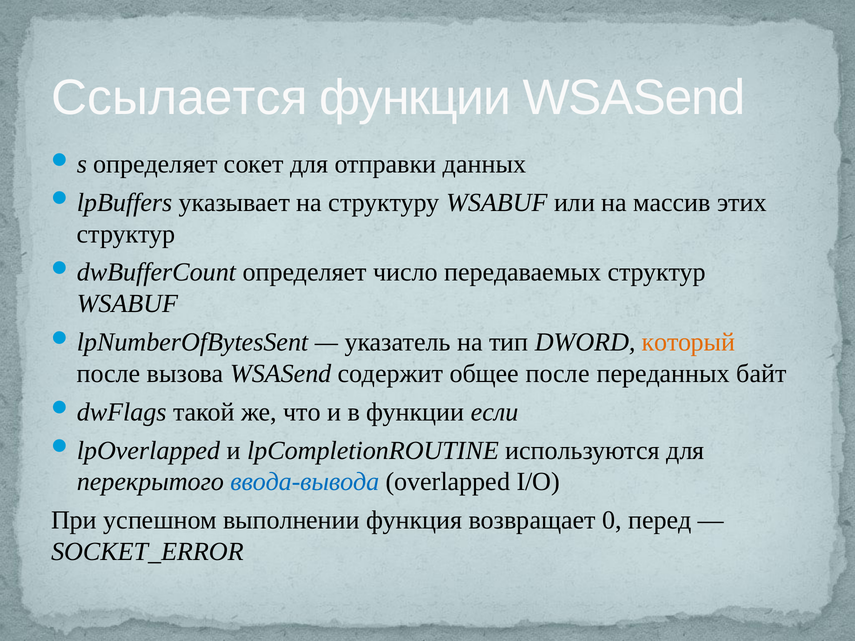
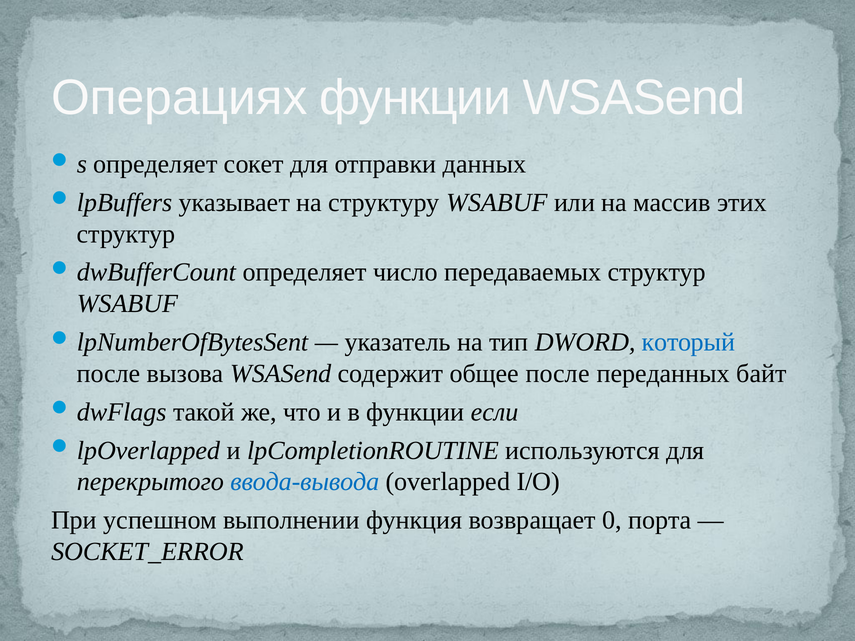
Ссылается: Ссылается -> Операциях
который colour: orange -> blue
перед: перед -> порта
